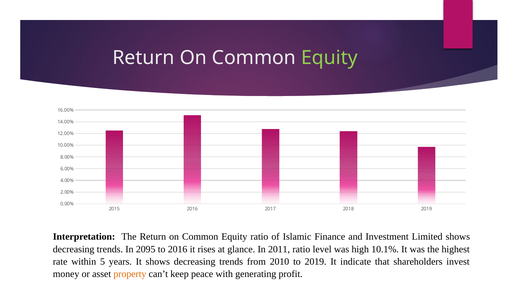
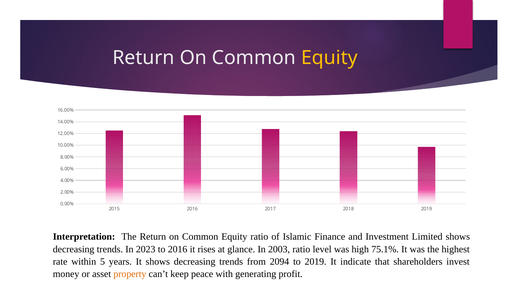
Equity at (329, 58) colour: light green -> yellow
2095: 2095 -> 2023
2011: 2011 -> 2003
10.1%: 10.1% -> 75.1%
2010: 2010 -> 2094
